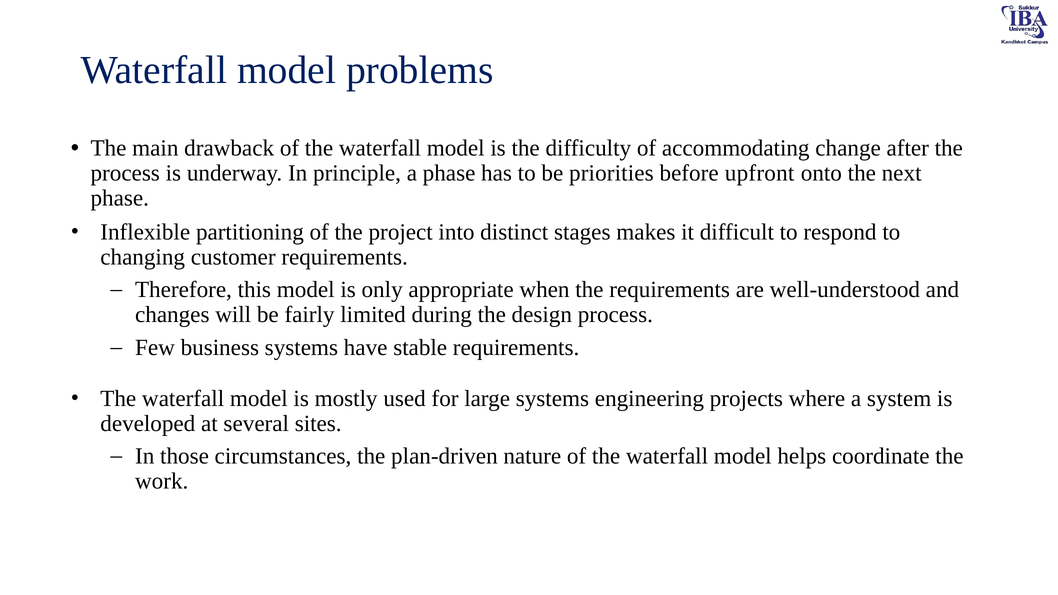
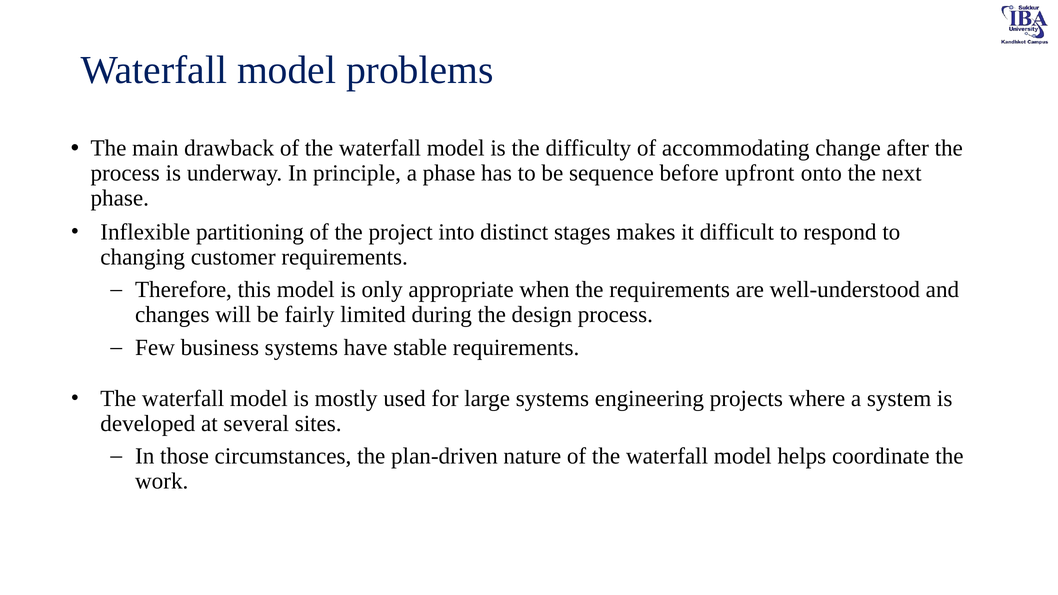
priorities: priorities -> sequence
